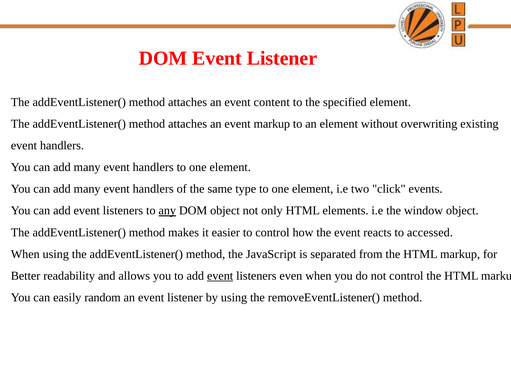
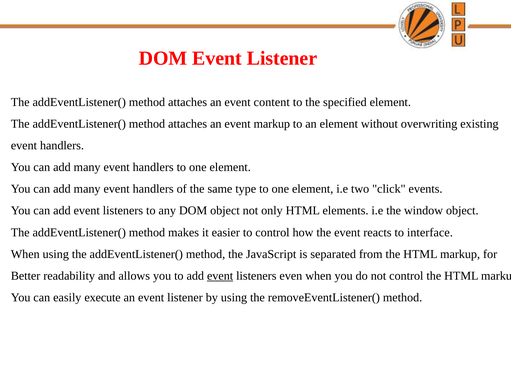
any underline: present -> none
accessed: accessed -> interface
random: random -> execute
